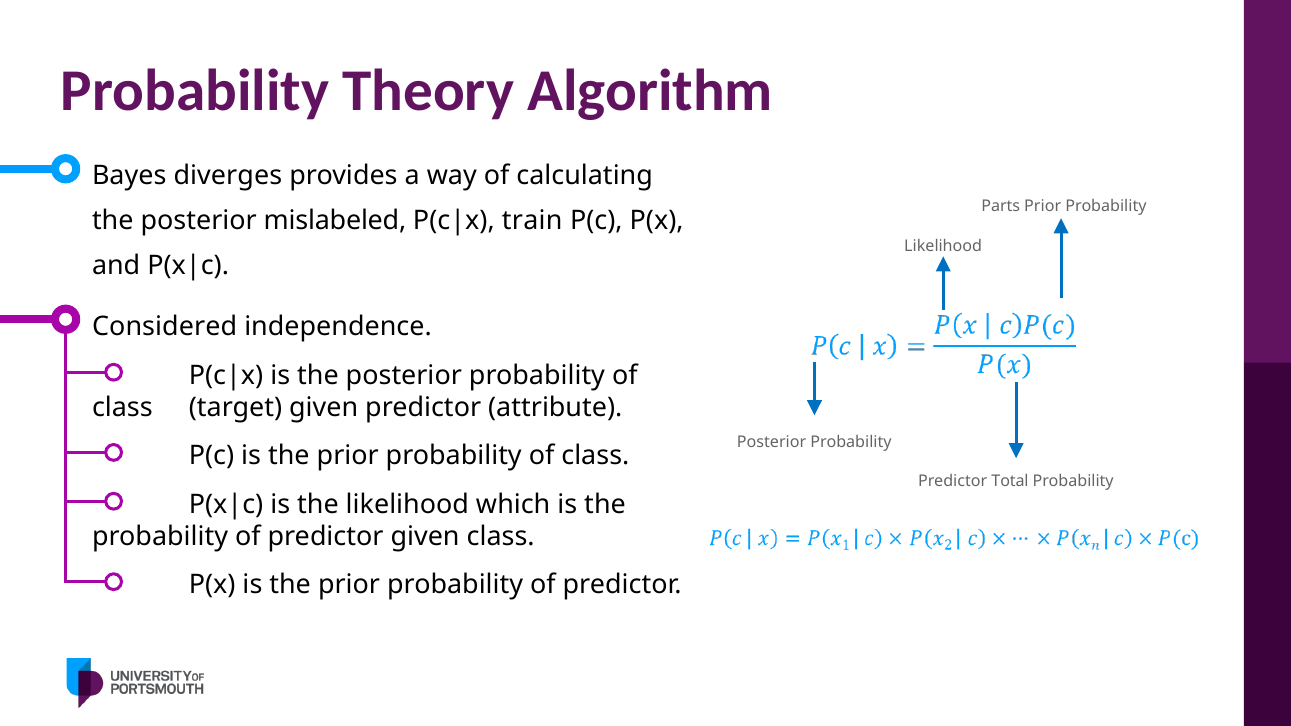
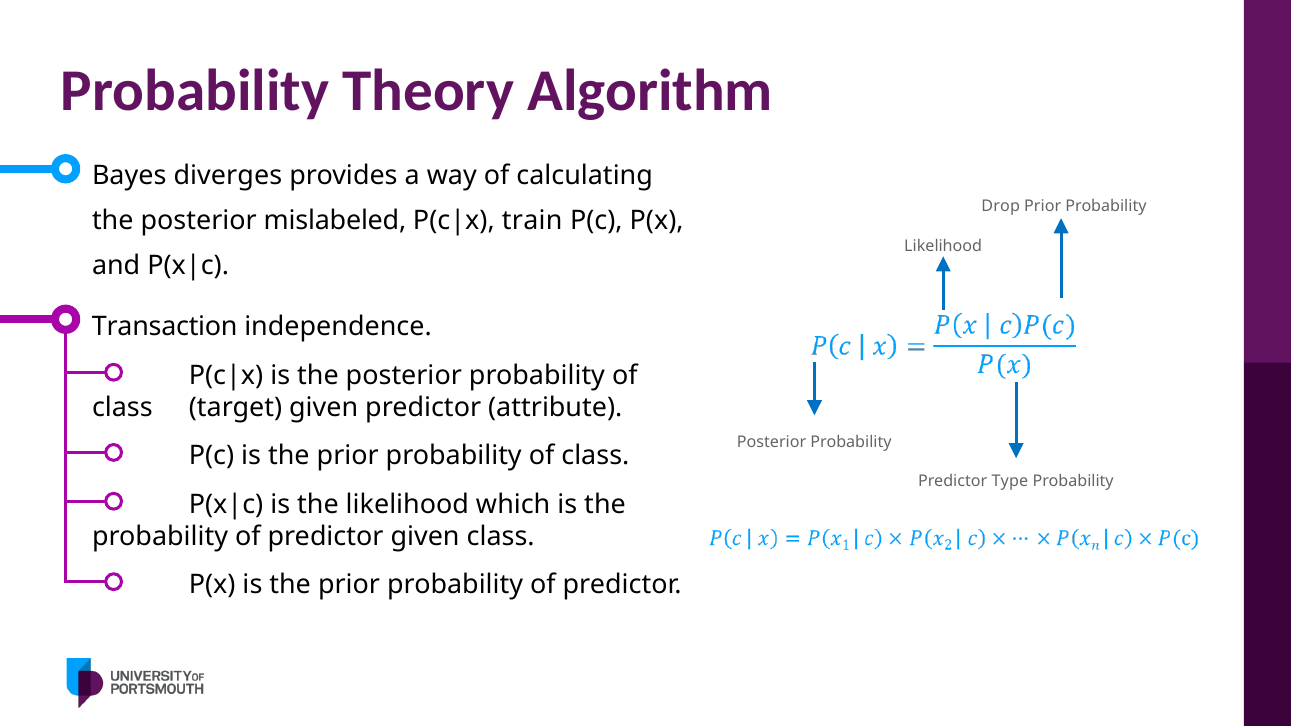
Parts: Parts -> Drop
Considered: Considered -> Transaction
Total: Total -> Type
